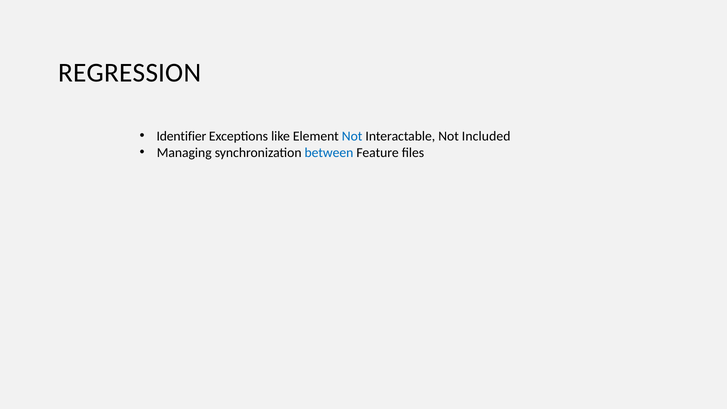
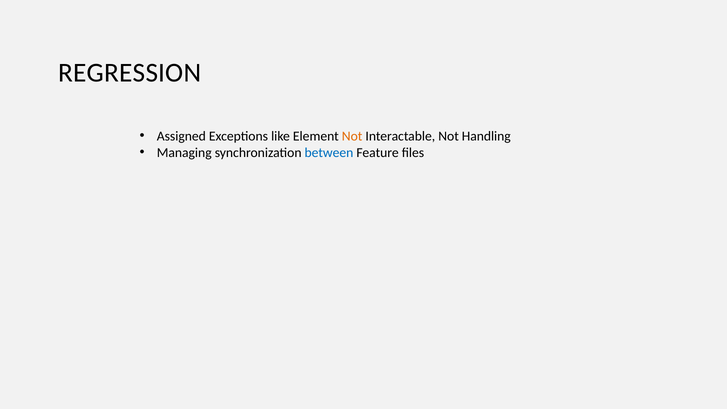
Identifier: Identifier -> Assigned
Not at (352, 136) colour: blue -> orange
Included: Included -> Handling
